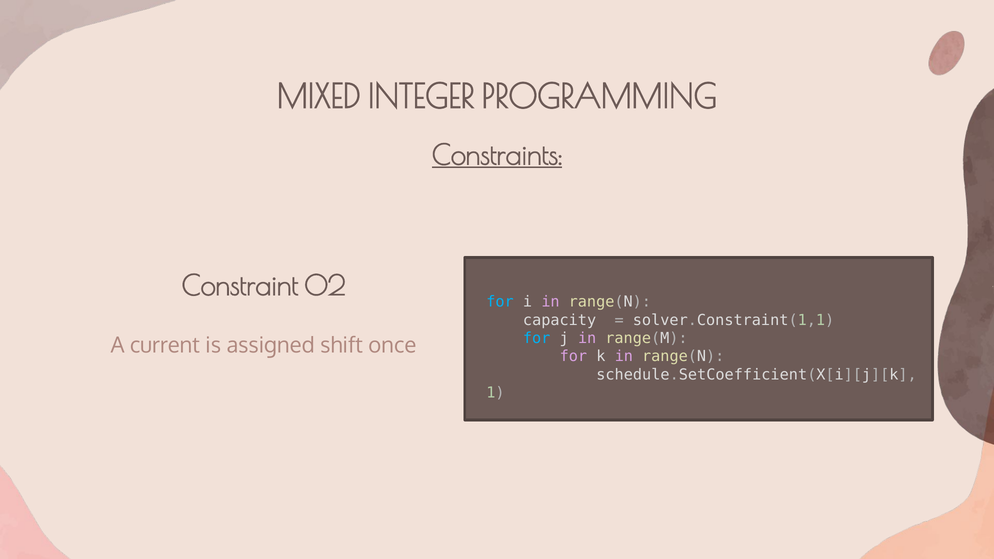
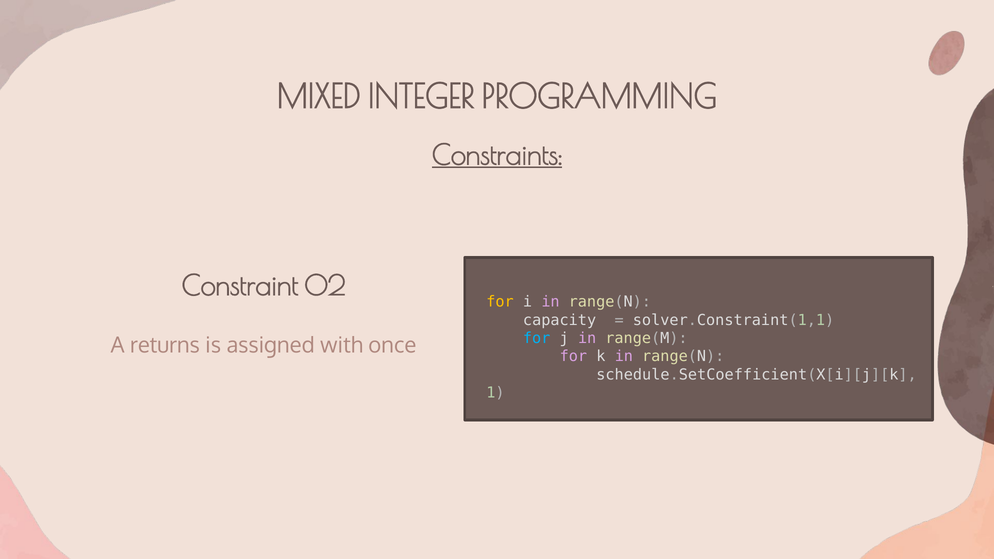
for at (500, 302) colour: light blue -> yellow
current: current -> returns
shift: shift -> with
